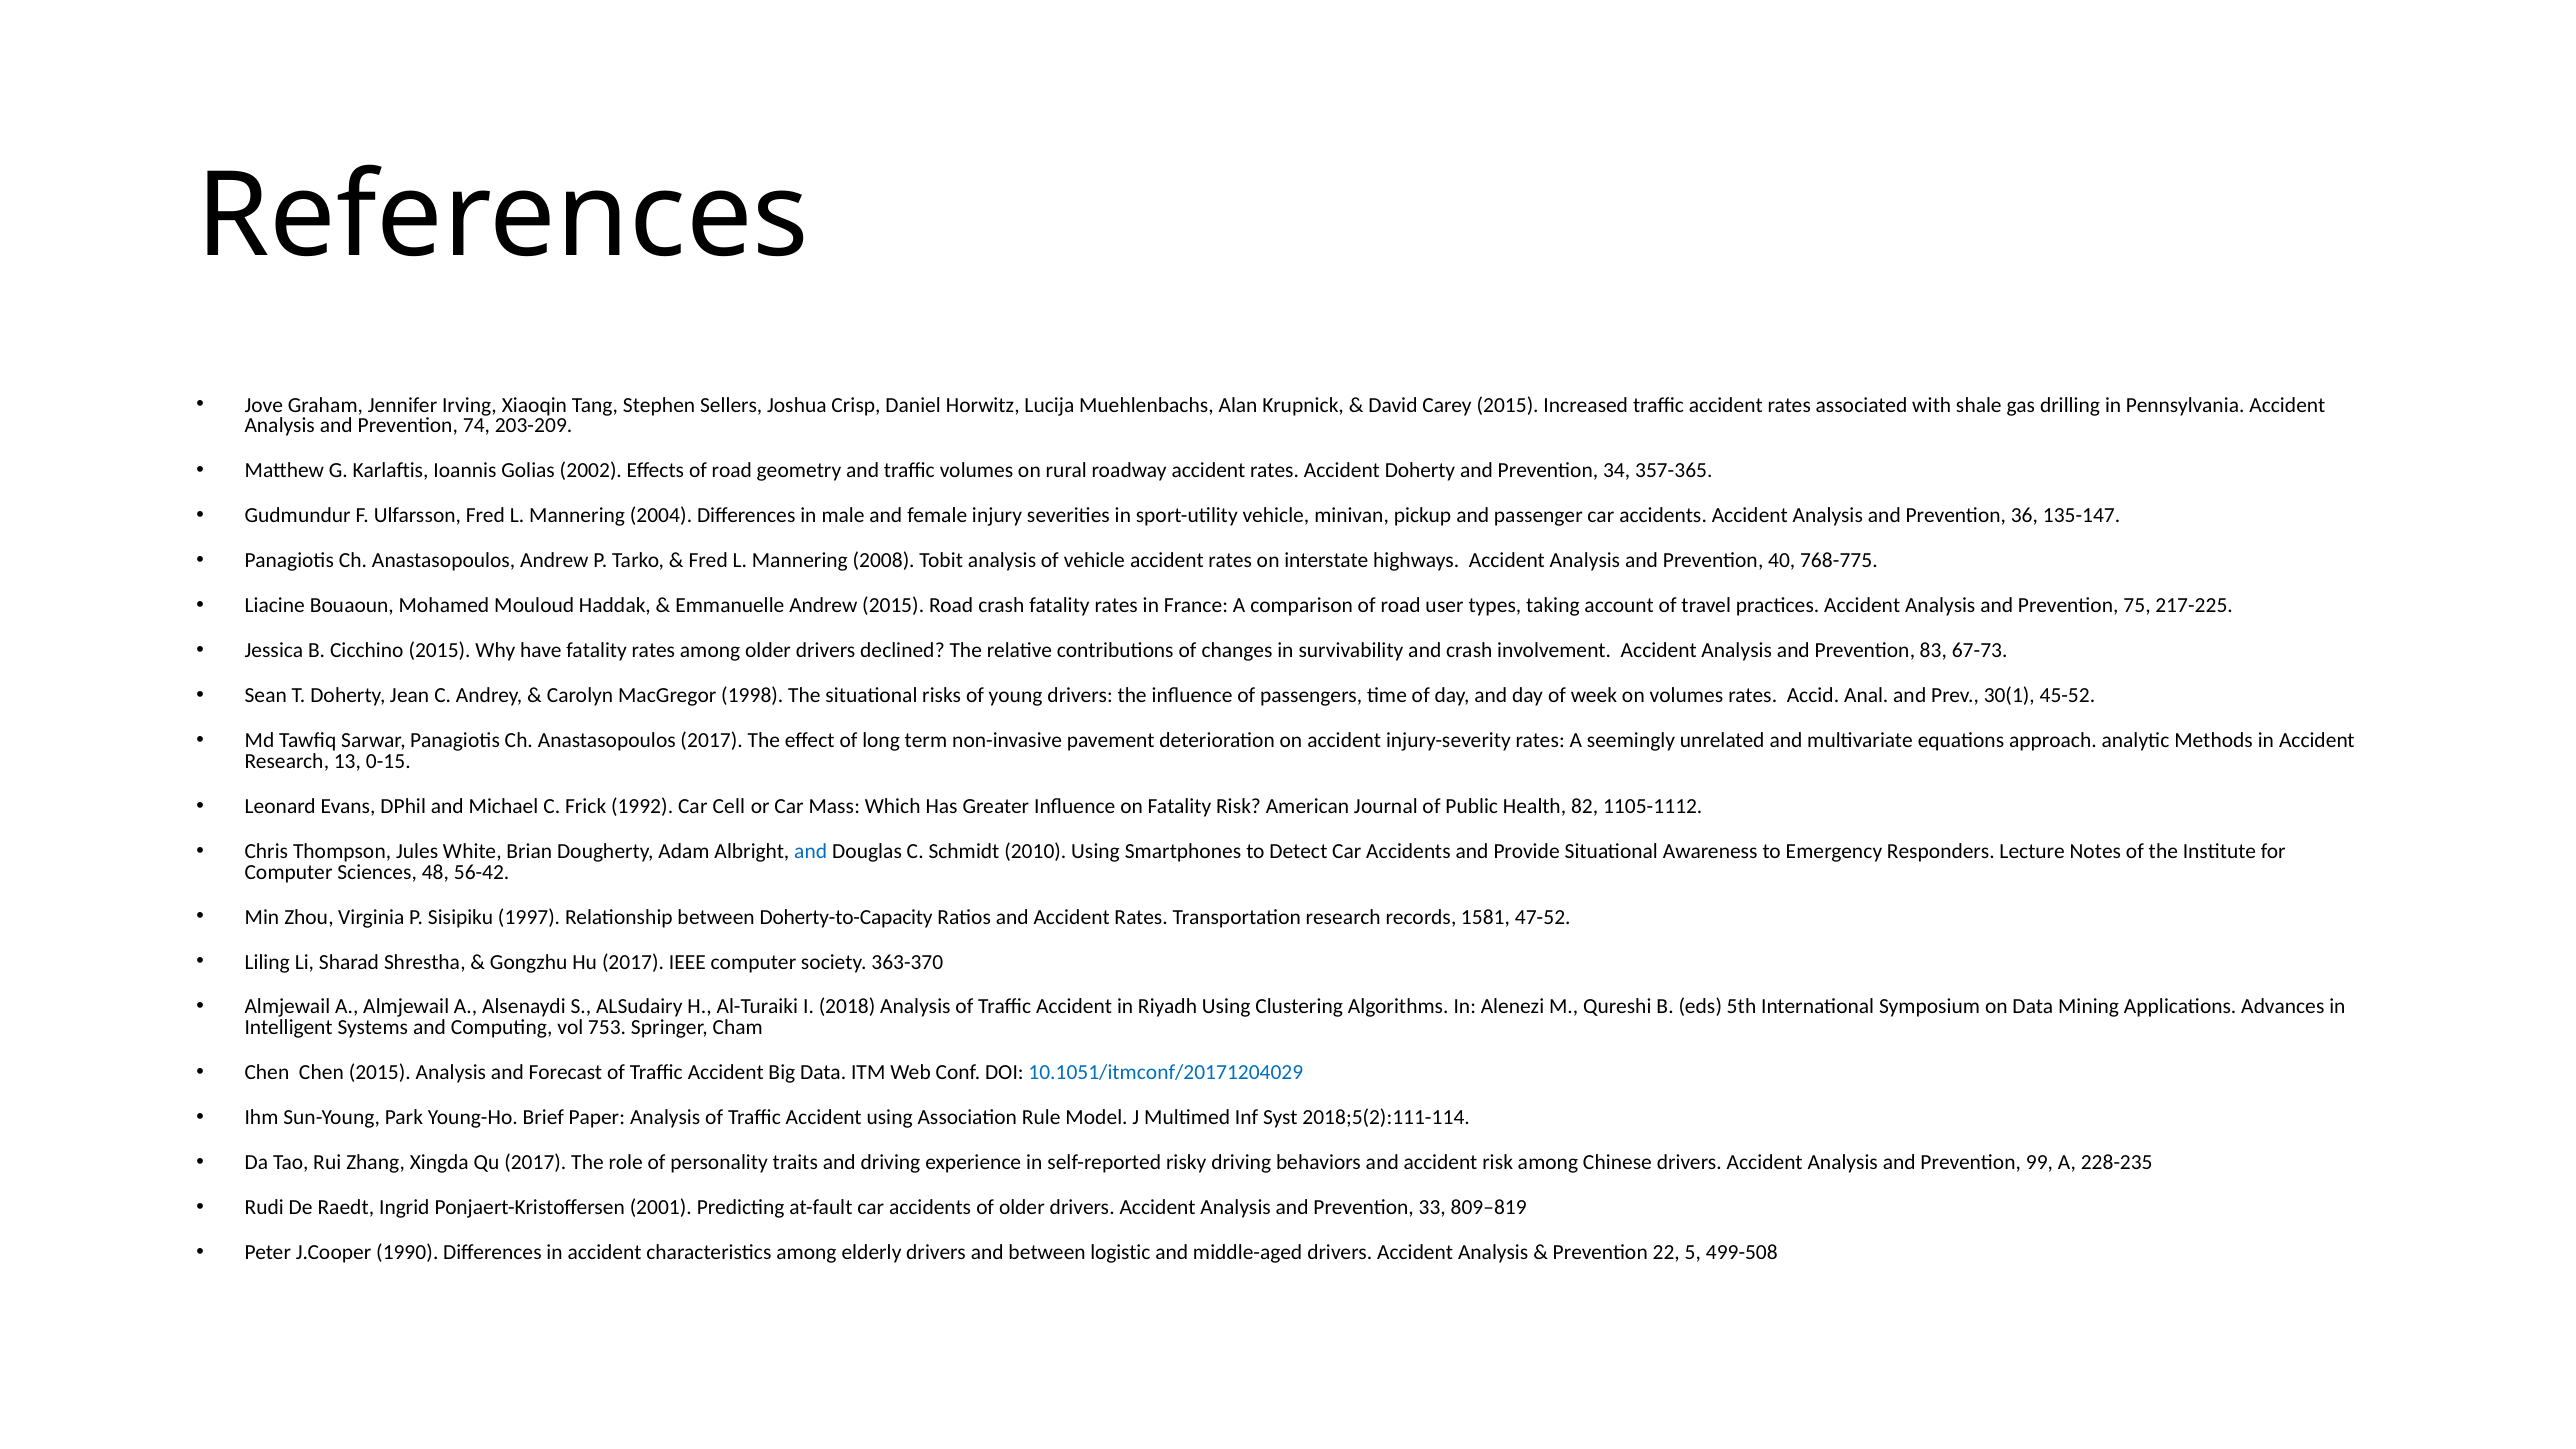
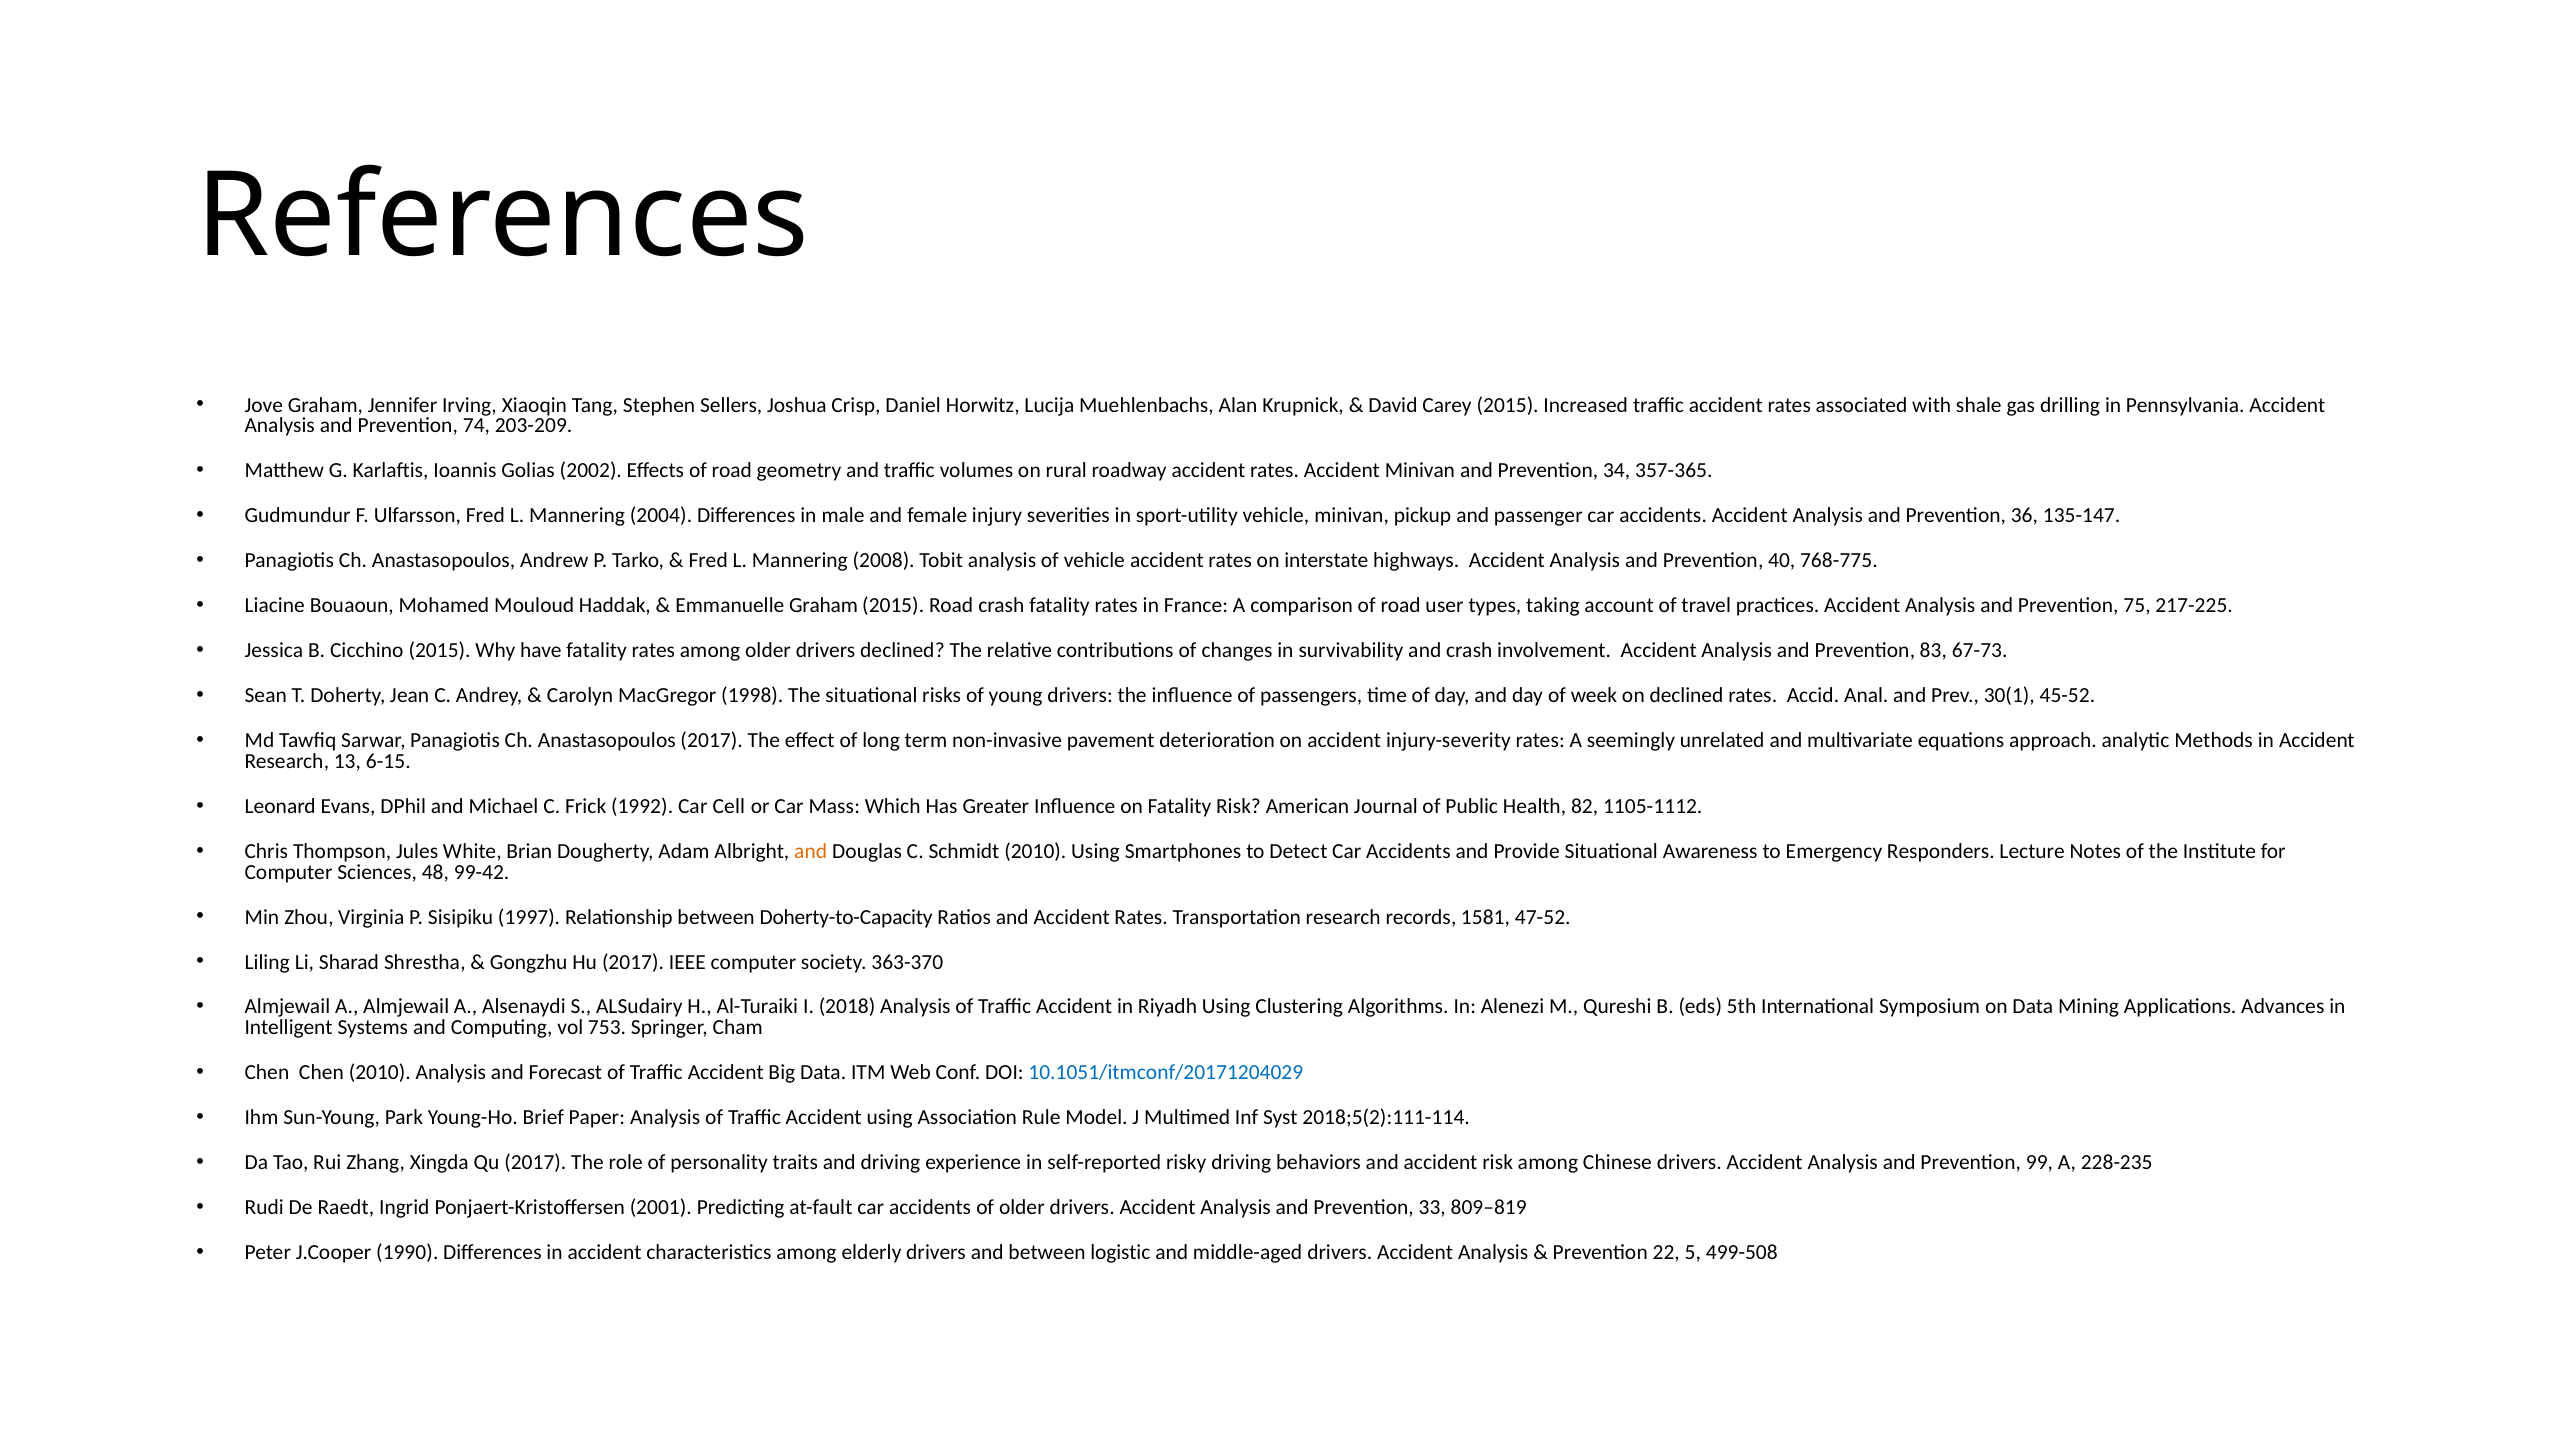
Accident Doherty: Doherty -> Minivan
Emmanuelle Andrew: Andrew -> Graham
on volumes: volumes -> declined
0-15: 0-15 -> 6-15
and at (811, 851) colour: blue -> orange
56-42: 56-42 -> 99-42
Chen 2015: 2015 -> 2010
